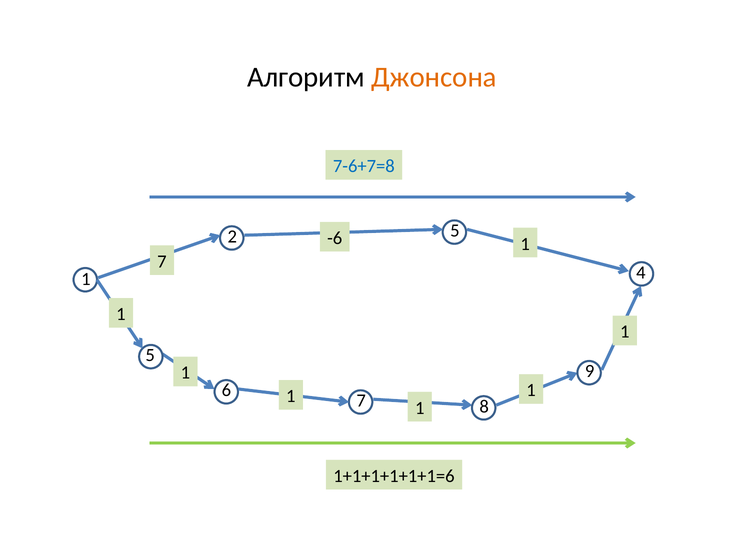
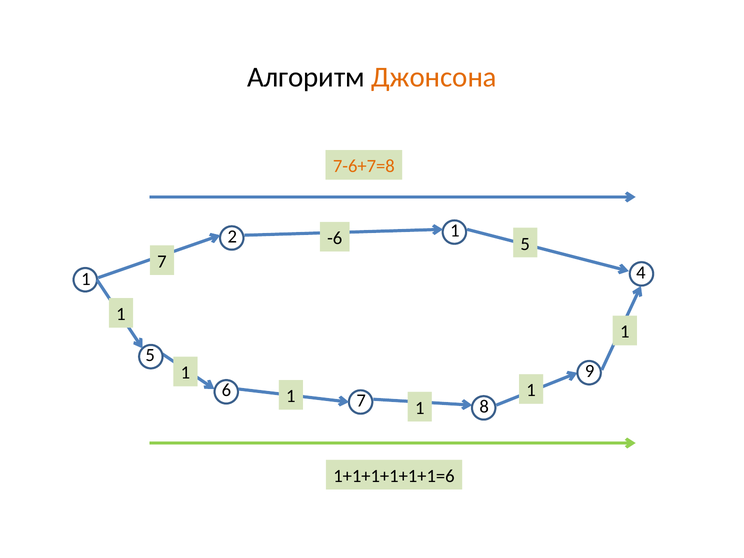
7-6+7=8 colour: blue -> orange
2 5: 5 -> 1
-6 1: 1 -> 5
